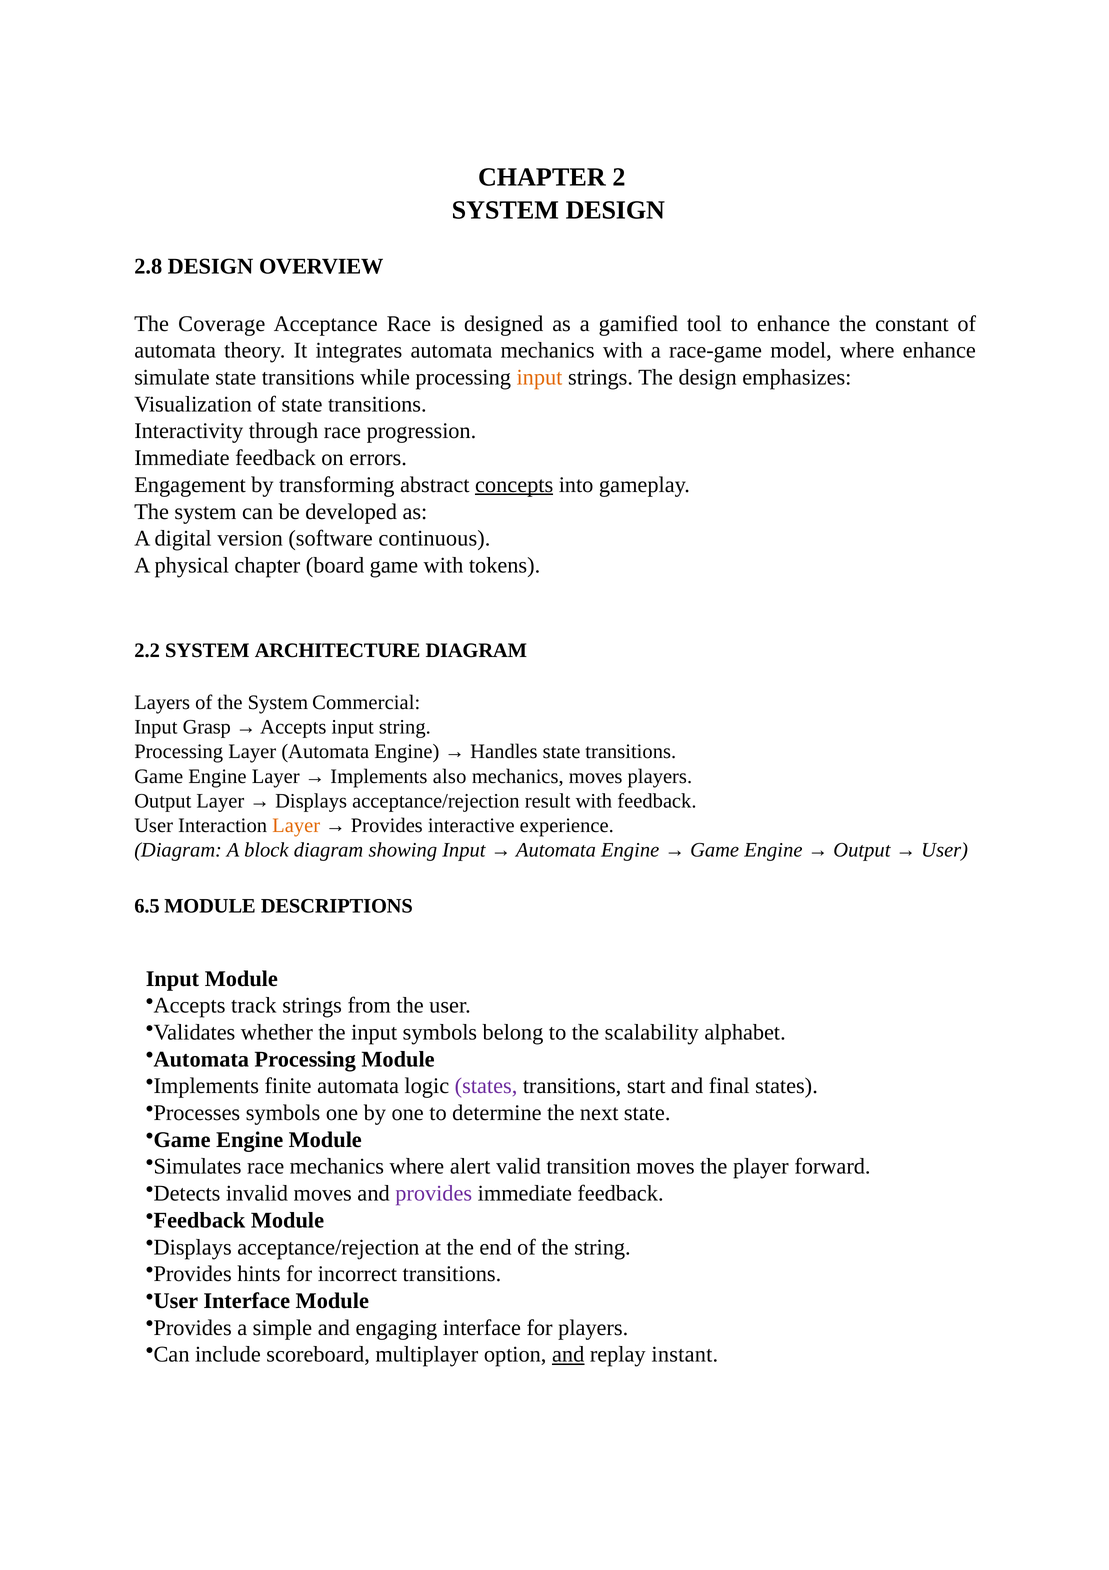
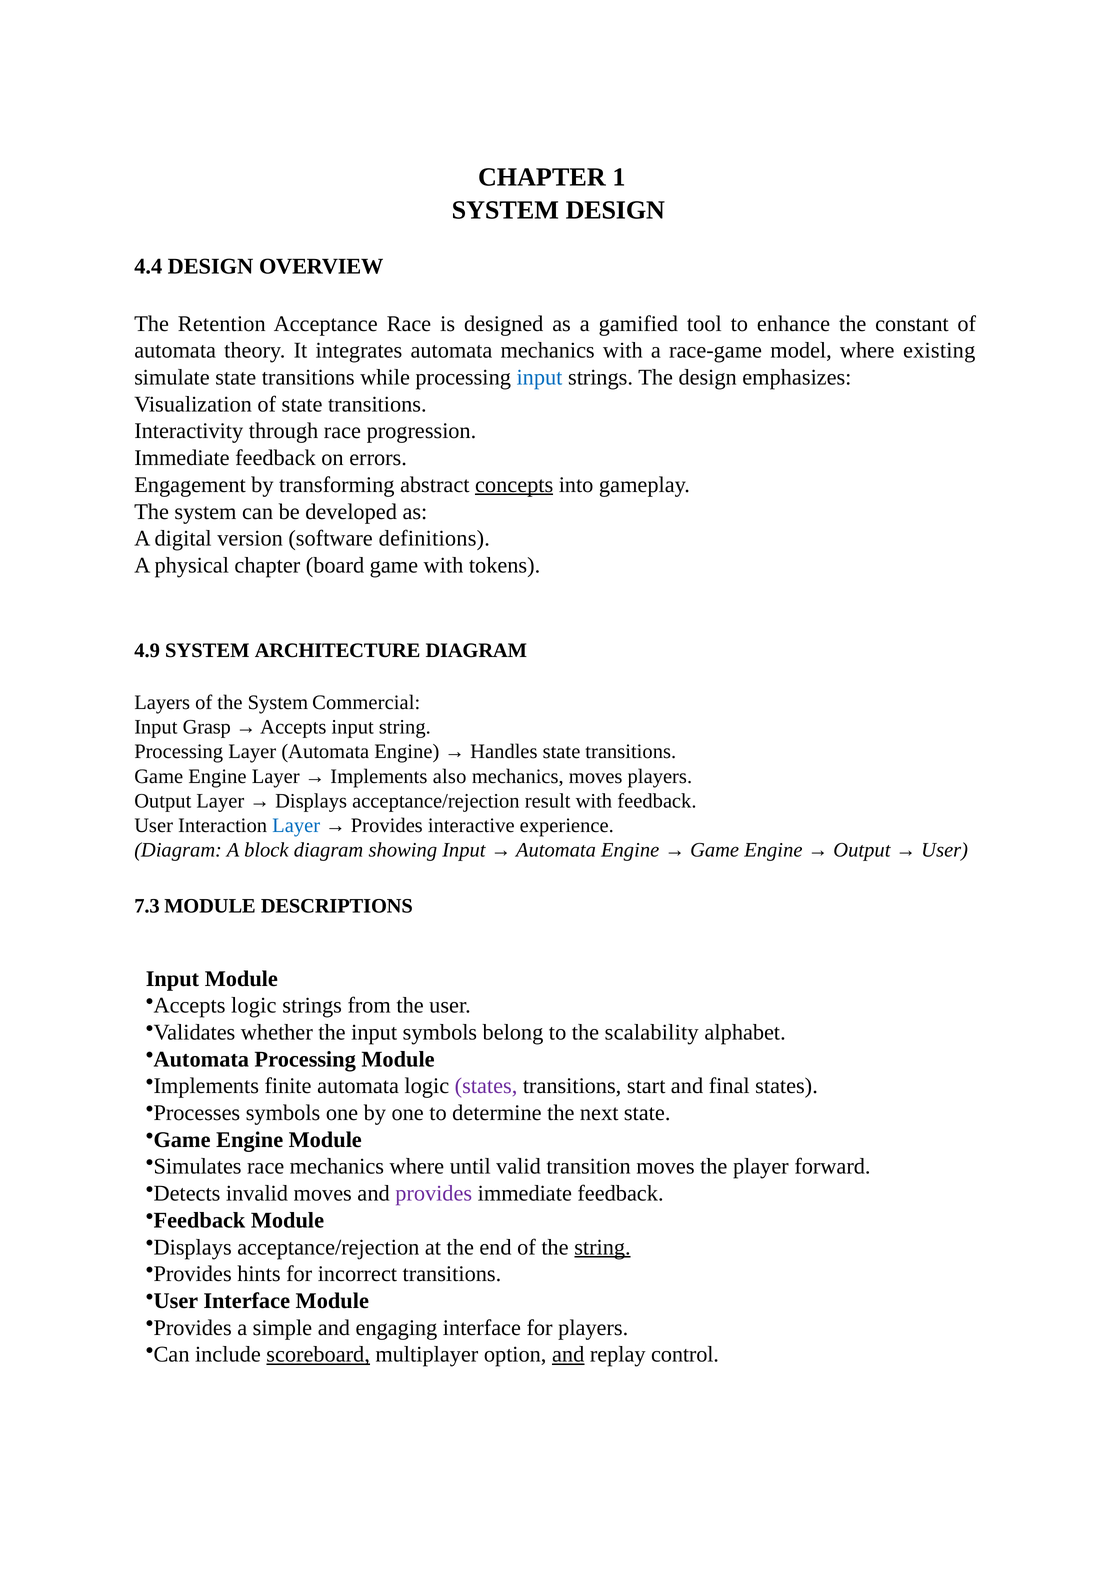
2: 2 -> 1
2.8: 2.8 -> 4.4
Coverage: Coverage -> Retention
where enhance: enhance -> existing
input at (539, 377) colour: orange -> blue
continuous: continuous -> definitions
2.2: 2.2 -> 4.9
Layer at (296, 825) colour: orange -> blue
6.5: 6.5 -> 7.3
Accepts track: track -> logic
alert: alert -> until
string at (602, 1247) underline: none -> present
scoreboard underline: none -> present
instant: instant -> control
